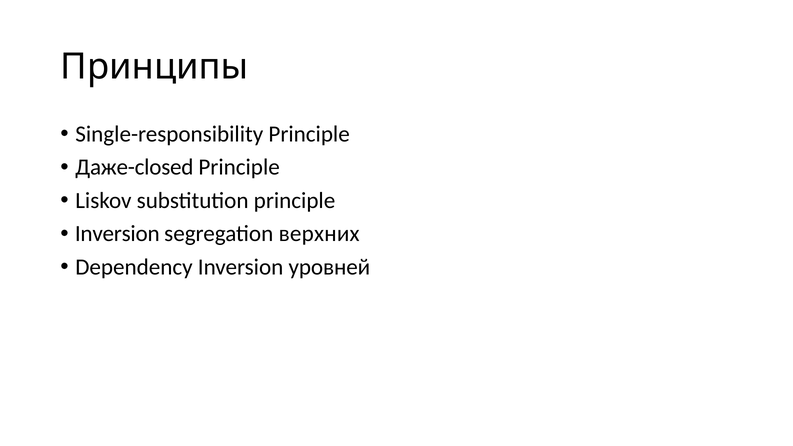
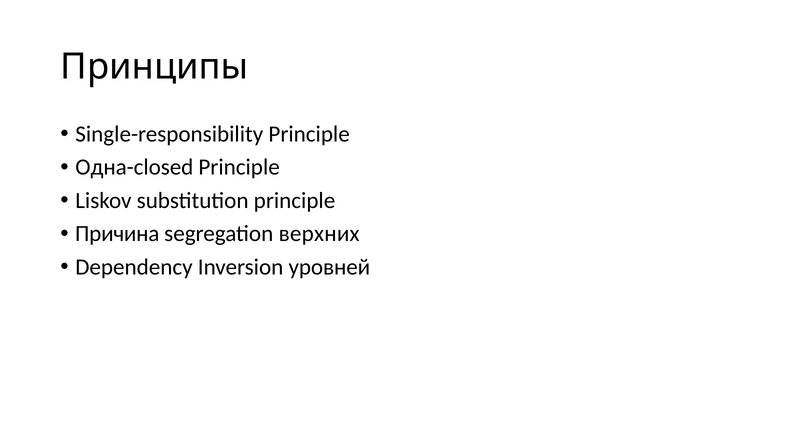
Даже-closed: Даже-closed -> Одна-closed
Inversion at (117, 234): Inversion -> Причина
